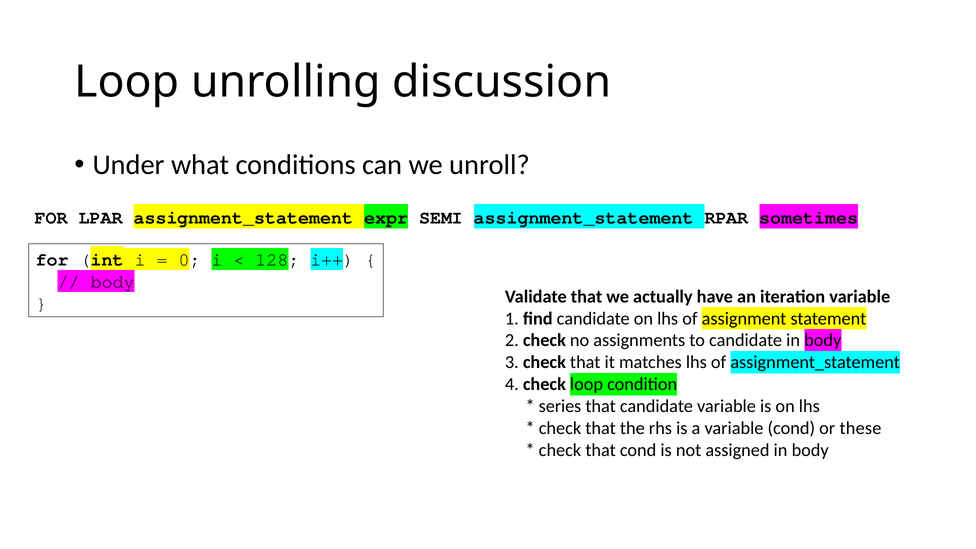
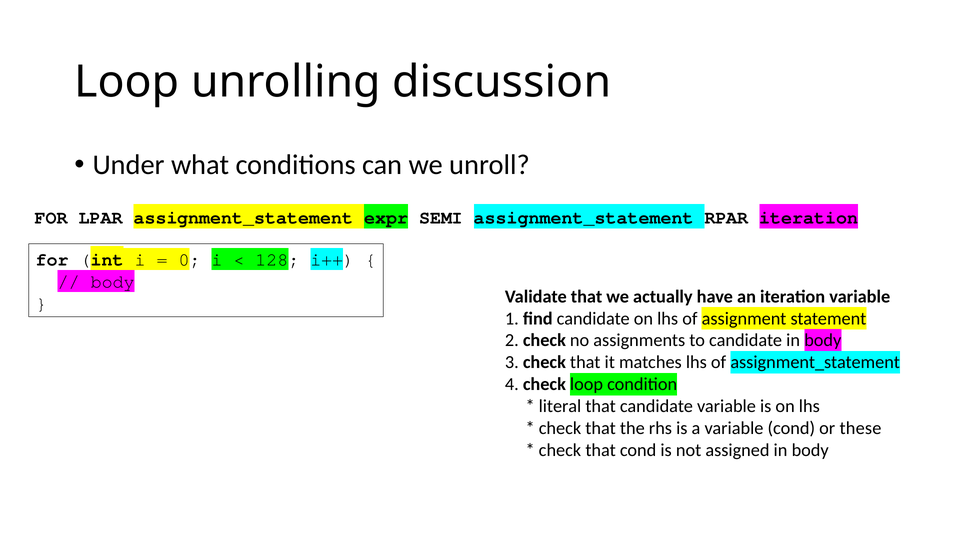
RPAR sometimes: sometimes -> iteration
series: series -> literal
